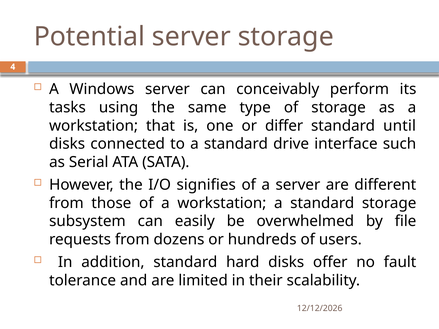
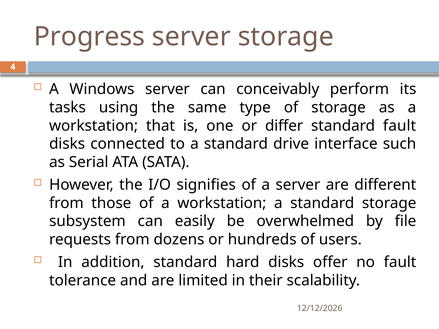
Potential: Potential -> Progress
standard until: until -> fault
